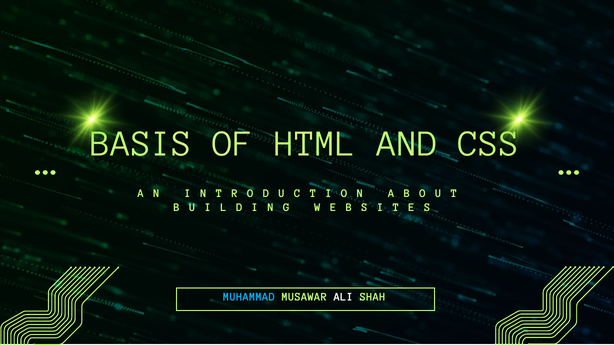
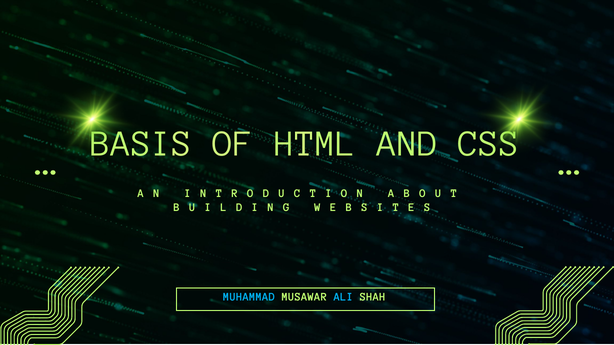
ALI colour: white -> light blue
